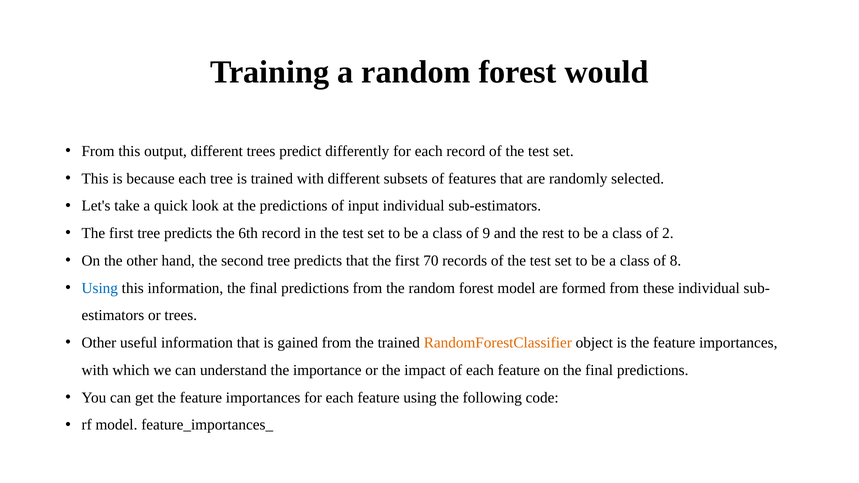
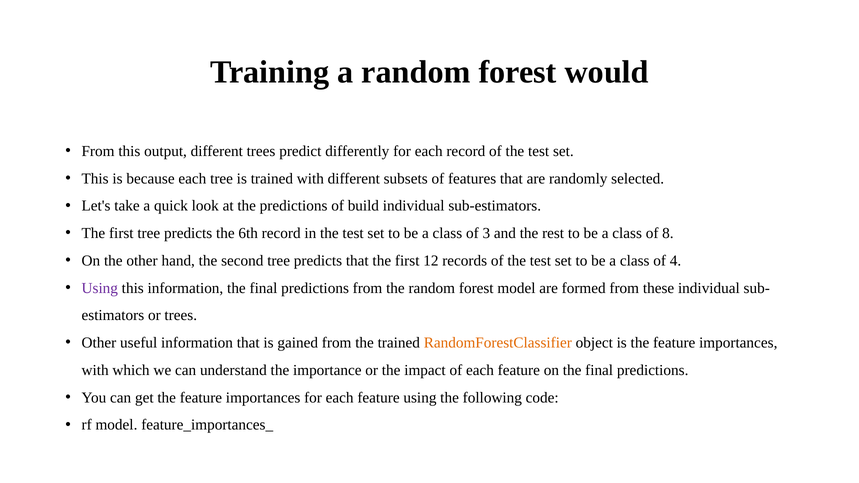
input: input -> build
9: 9 -> 3
2: 2 -> 8
70: 70 -> 12
8: 8 -> 4
Using at (100, 288) colour: blue -> purple
